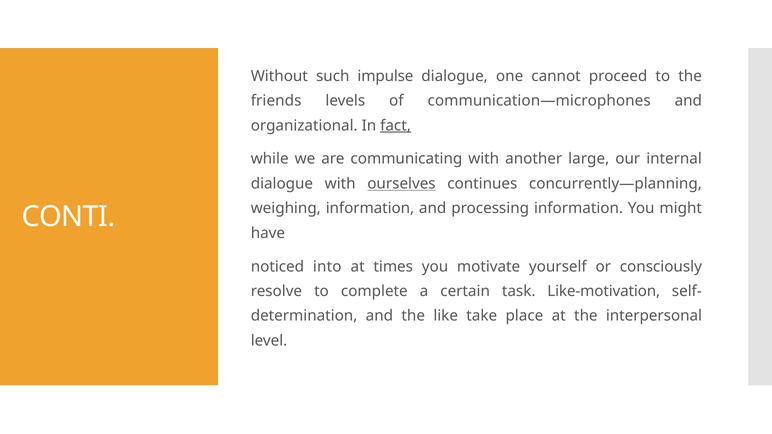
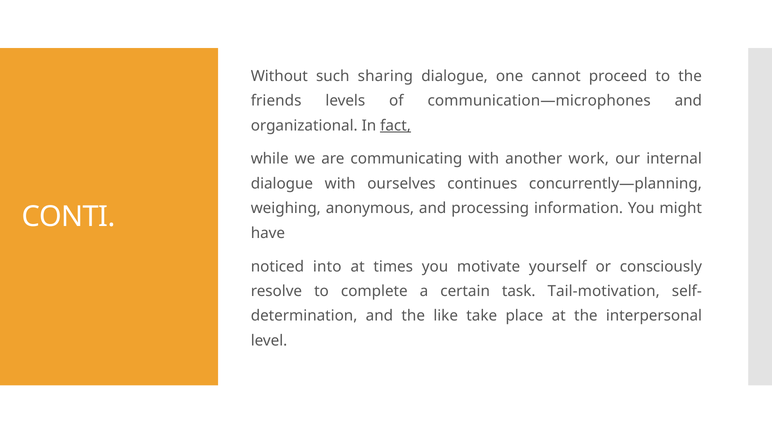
impulse: impulse -> sharing
large: large -> work
ourselves underline: present -> none
weighing information: information -> anonymous
Like-motivation: Like-motivation -> Tail-motivation
